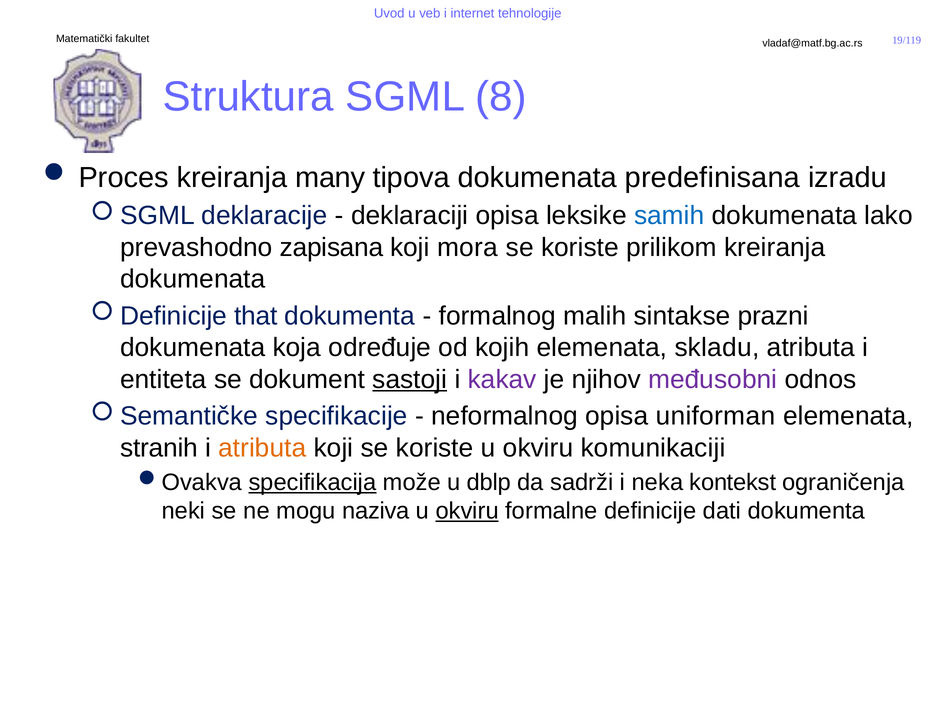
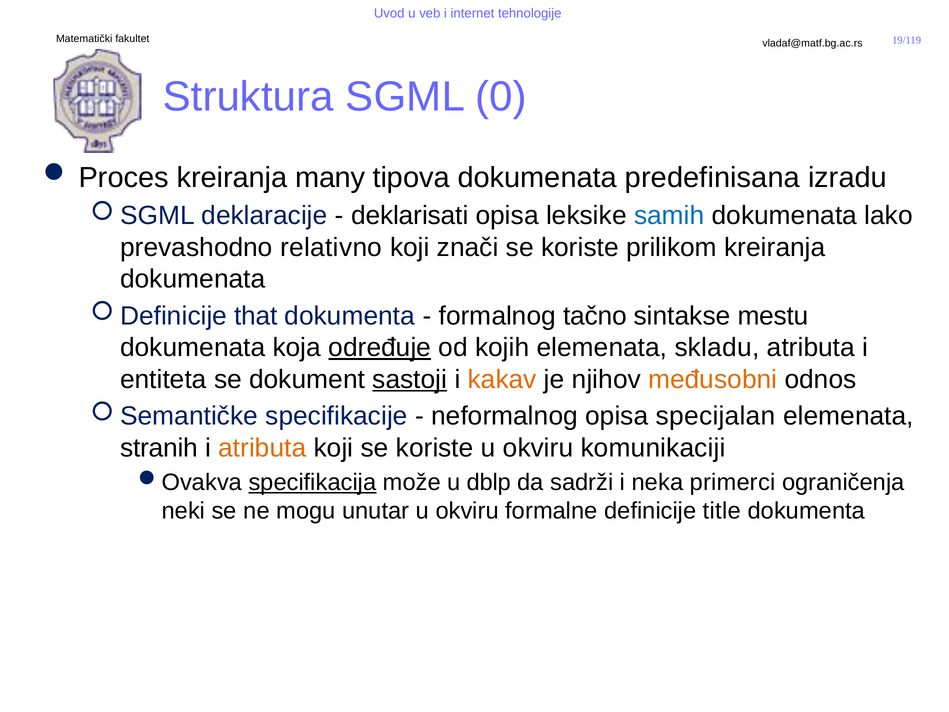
8: 8 -> 0
deklaraciji: deklaraciji -> deklarisati
zapisana: zapisana -> relativno
mora: mora -> znači
malih: malih -> tačno
prazni: prazni -> mestu
određuje underline: none -> present
kakav colour: purple -> orange
međusobni colour: purple -> orange
uniforman: uniforman -> specijalan
kontekst: kontekst -> primerci
naziva: naziva -> unutar
okviru at (467, 511) underline: present -> none
dati: dati -> title
